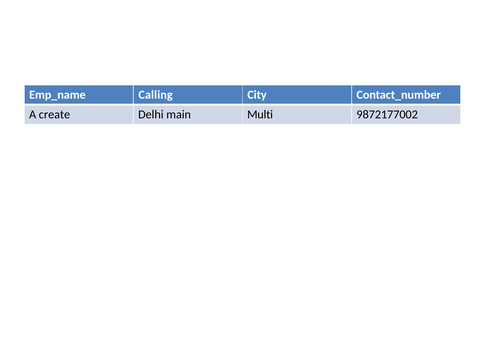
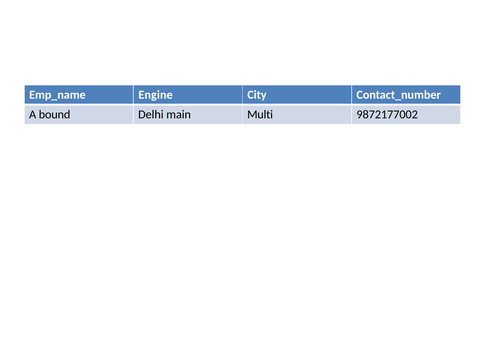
Calling: Calling -> Engine
create: create -> bound
